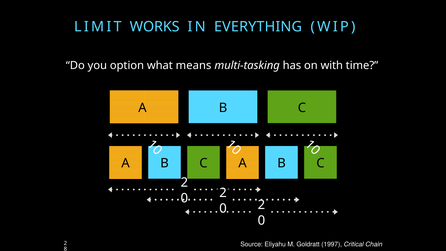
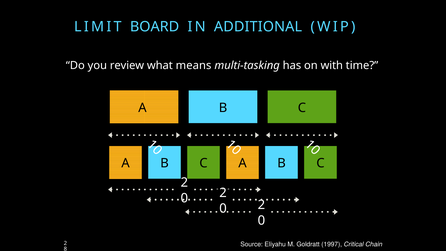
WORKS: WORKS -> BOARD
EVERYTHING: EVERYTHING -> ADDITIONAL
option: option -> review
